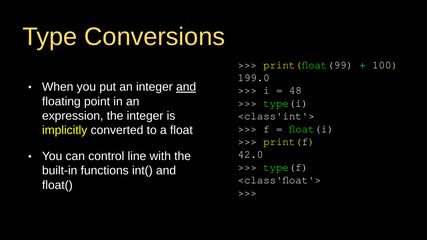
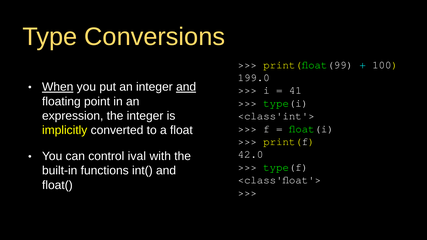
When underline: none -> present
48: 48 -> 41
line: line -> ival
